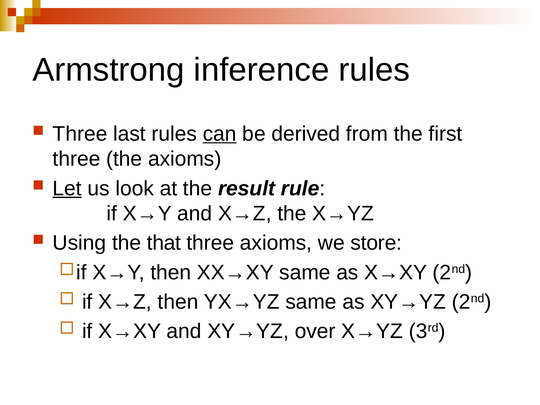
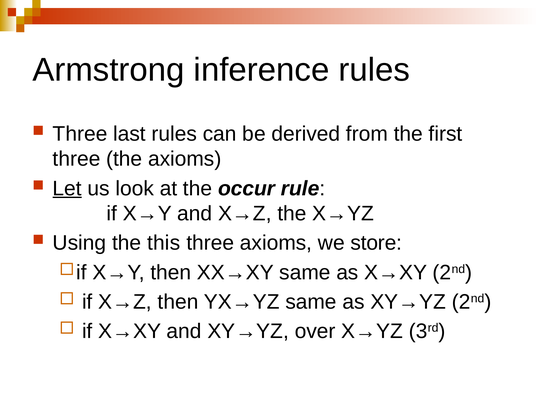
can underline: present -> none
result: result -> occur
that: that -> this
